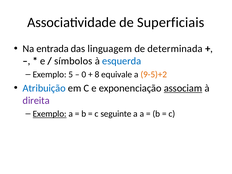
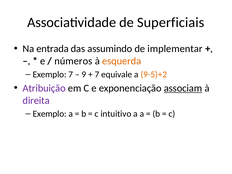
linguagem: linguagem -> assumindo
determinada: determinada -> implementar
símbolos: símbolos -> números
esquerda colour: blue -> orange
Exemplo 5: 5 -> 7
0: 0 -> 9
8 at (97, 74): 8 -> 7
Atribuição colour: blue -> purple
Exemplo at (50, 114) underline: present -> none
seguinte: seguinte -> intuitivo
